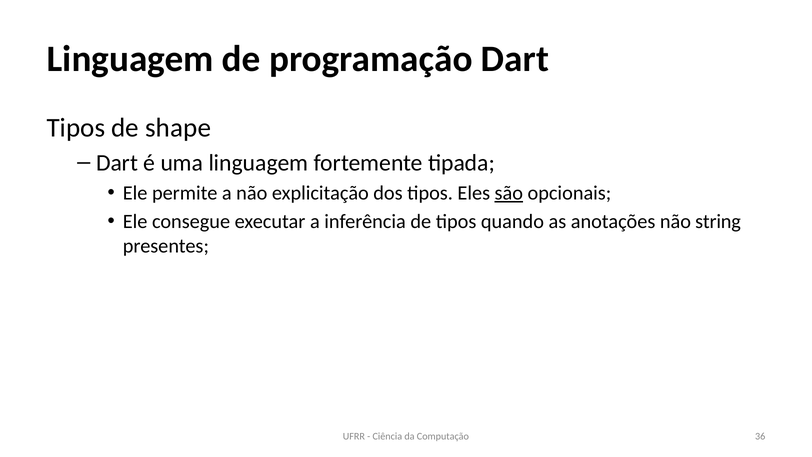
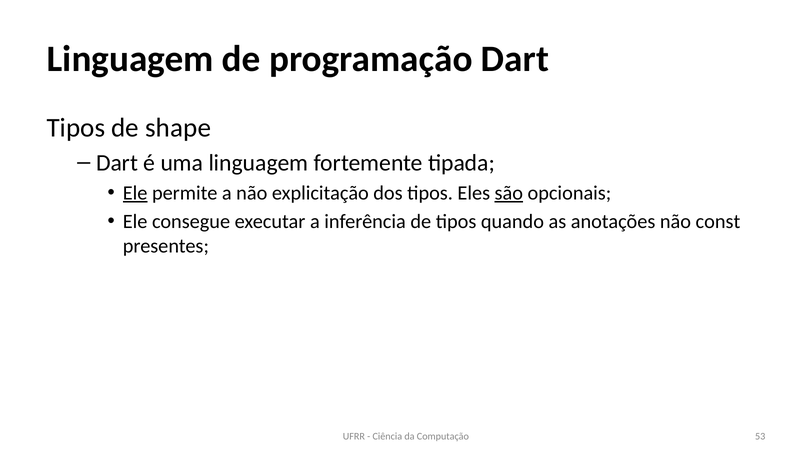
Ele at (135, 193) underline: none -> present
string: string -> const
36: 36 -> 53
